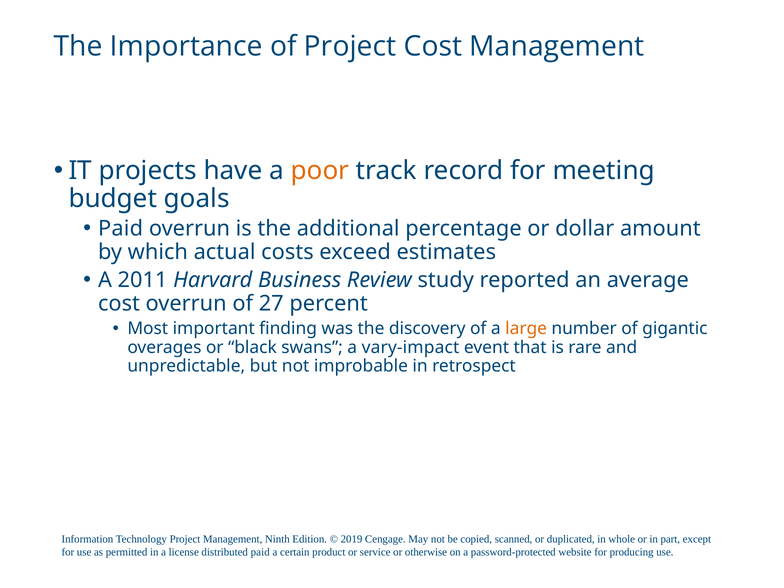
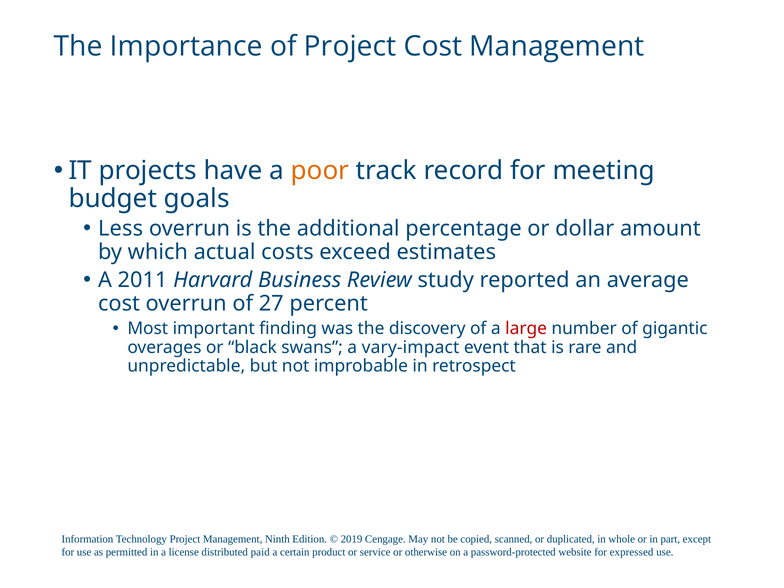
Paid at (121, 229): Paid -> Less
large colour: orange -> red
producing: producing -> expressed
